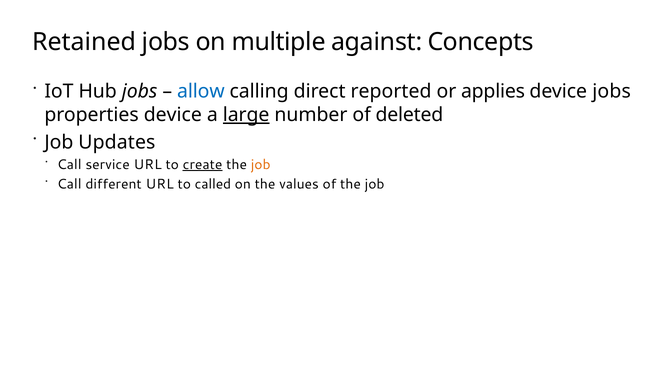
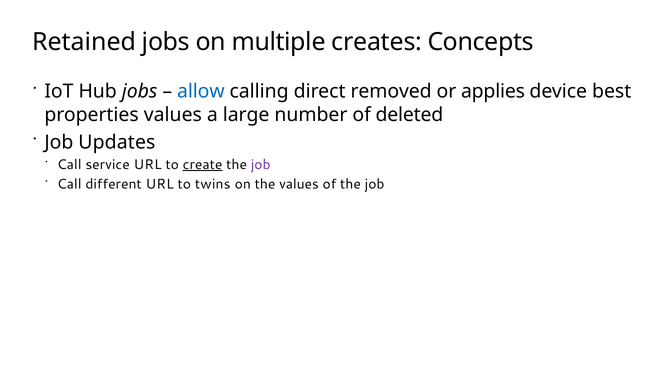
against: against -> creates
reported: reported -> removed
device jobs: jobs -> best
properties device: device -> values
large underline: present -> none
job at (261, 164) colour: orange -> purple
called: called -> twins
